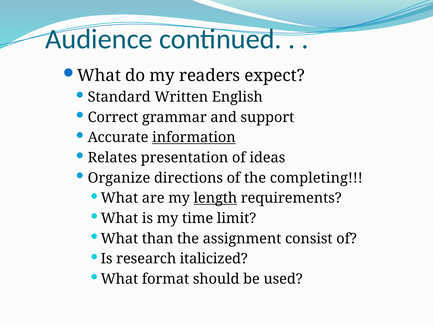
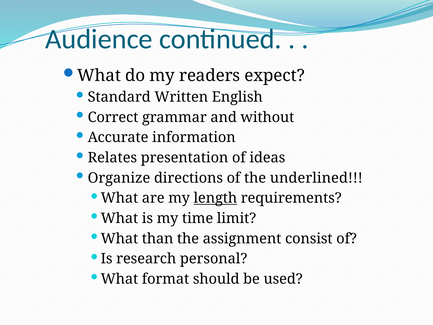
support: support -> without
information underline: present -> none
completing: completing -> underlined
italicized: italicized -> personal
